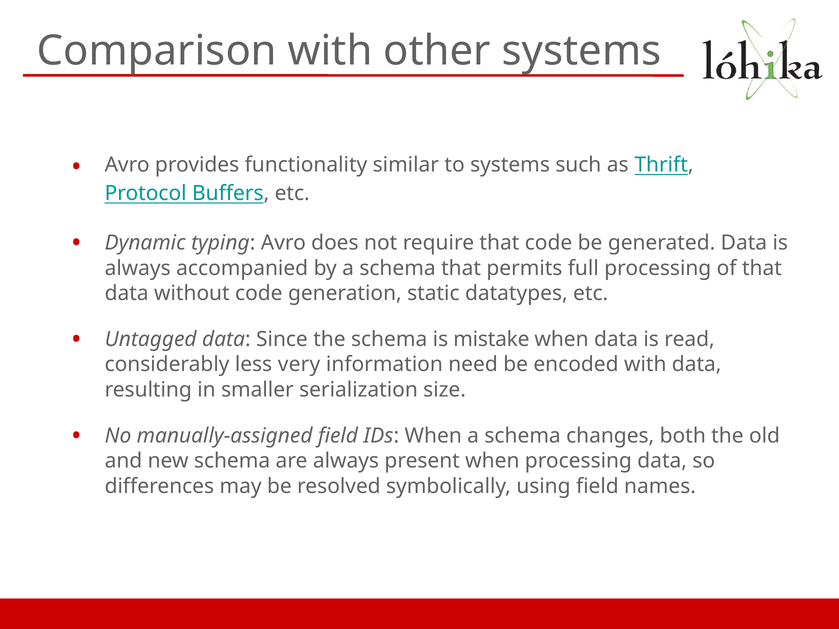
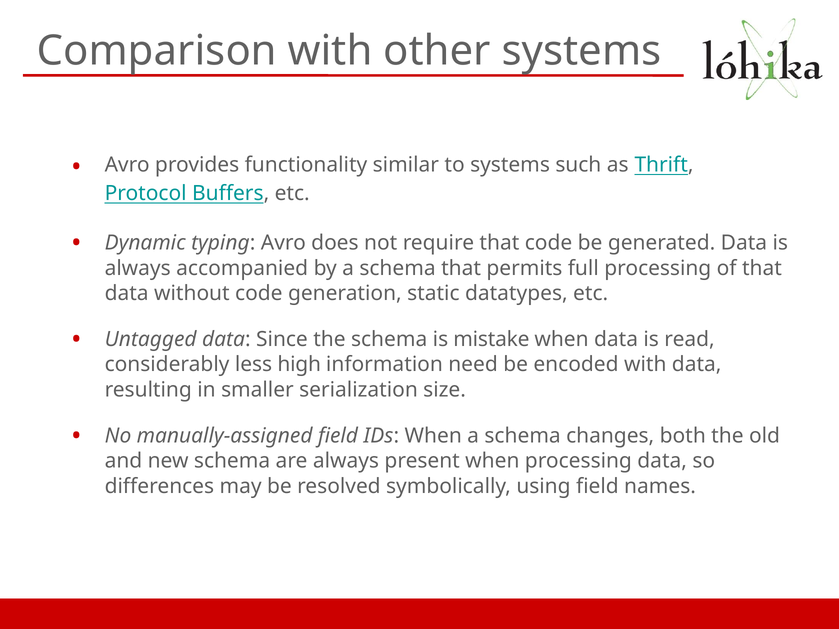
very: very -> high
